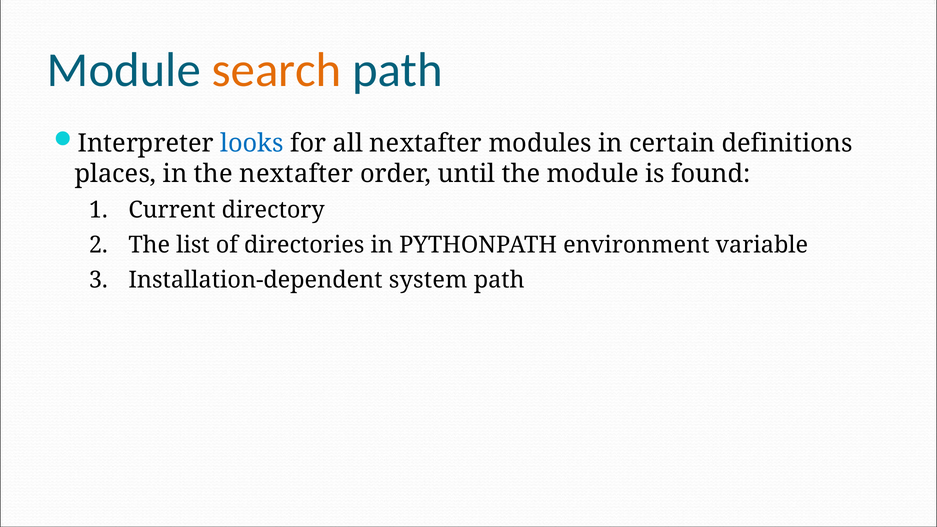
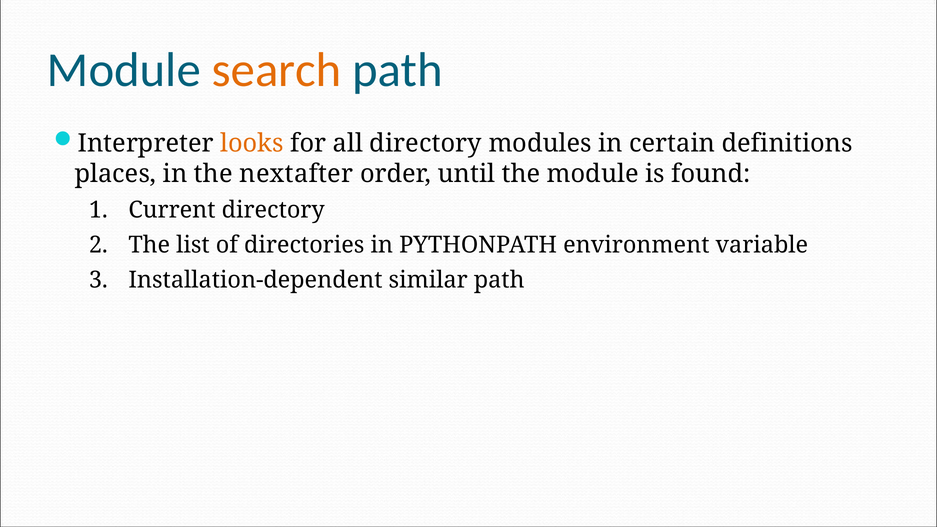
looks colour: blue -> orange
all nextafter: nextafter -> directory
system: system -> similar
